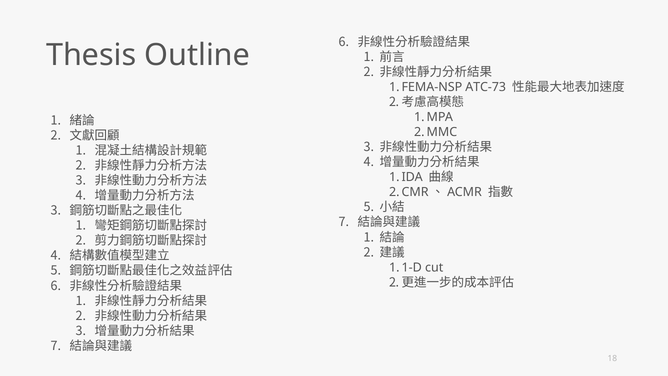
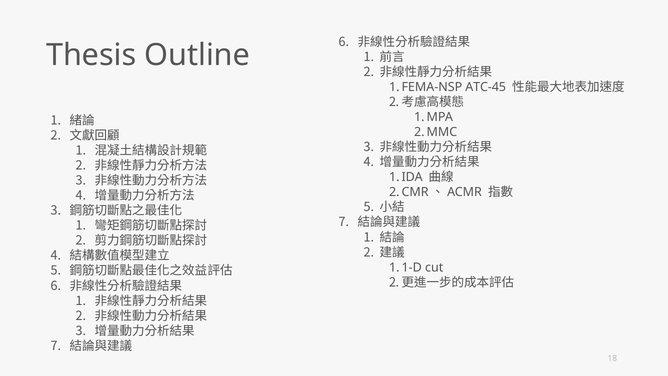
ATC-73: ATC-73 -> ATC-45
